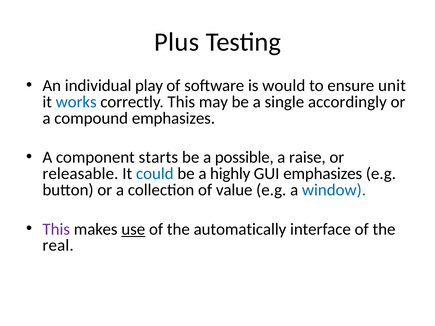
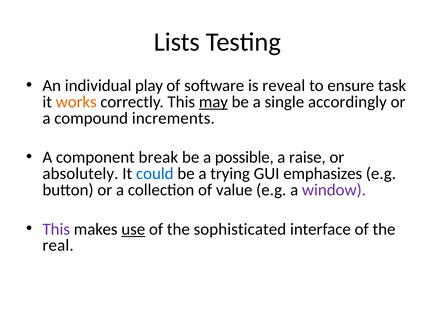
Plus: Plus -> Lists
would: would -> reveal
unit: unit -> task
works colour: blue -> orange
may underline: none -> present
compound emphasizes: emphasizes -> increments
starts: starts -> break
releasable: releasable -> absolutely
highly: highly -> trying
window colour: blue -> purple
automatically: automatically -> sophisticated
